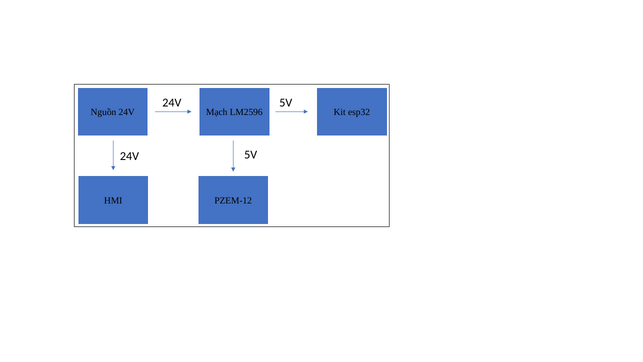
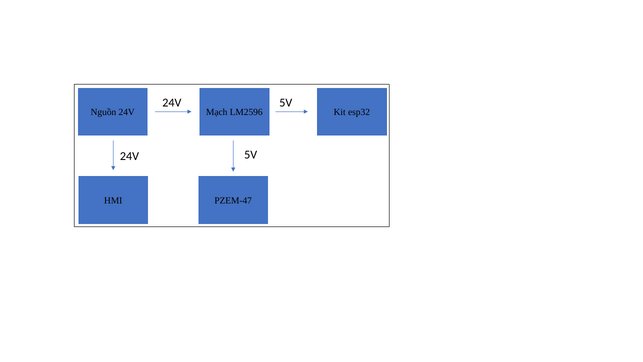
PZEM-12: PZEM-12 -> PZEM-47
